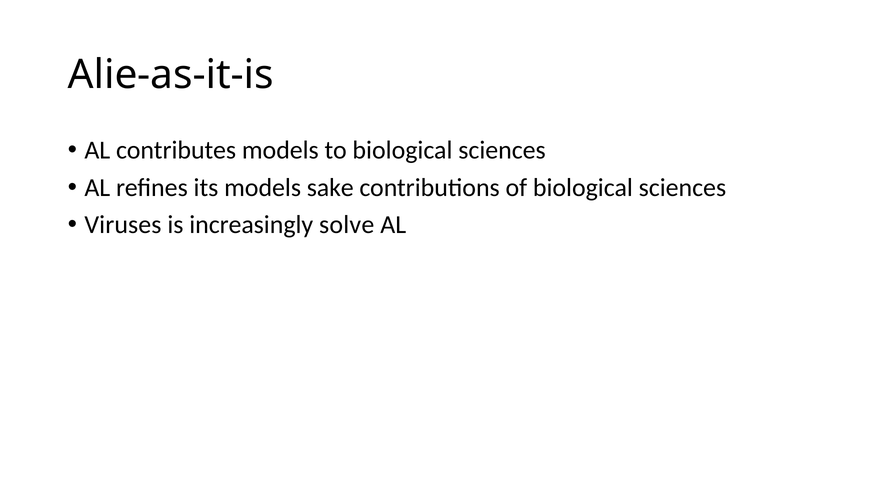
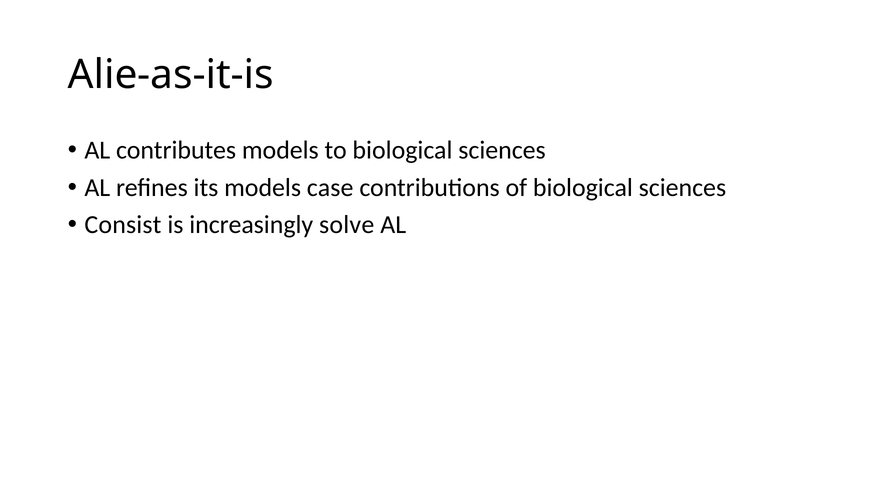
sake: sake -> case
Viruses: Viruses -> Consist
